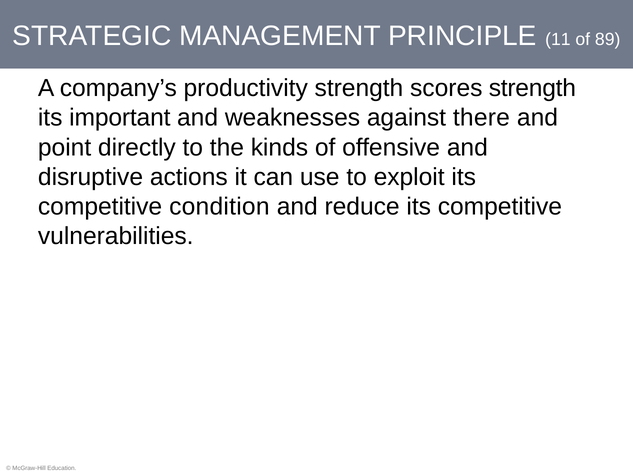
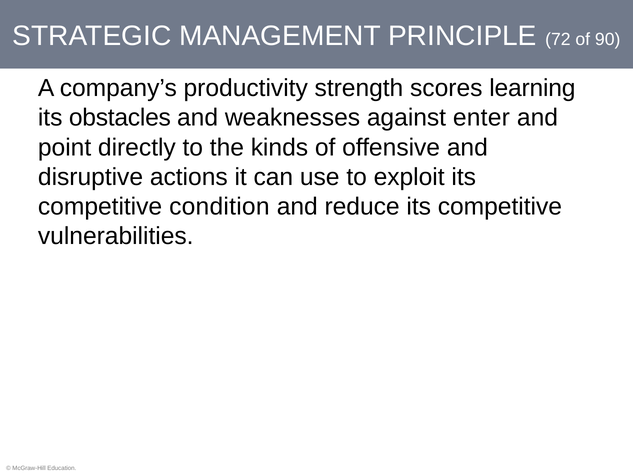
11: 11 -> 72
89: 89 -> 90
scores strength: strength -> learning
important: important -> obstacles
there: there -> enter
